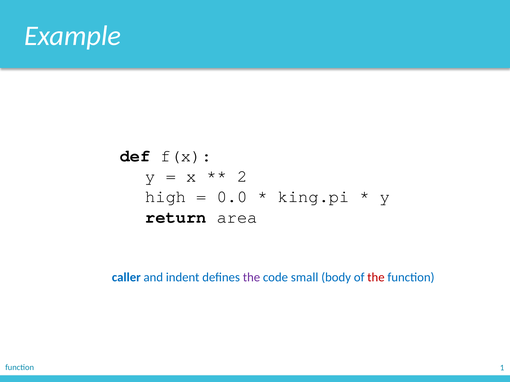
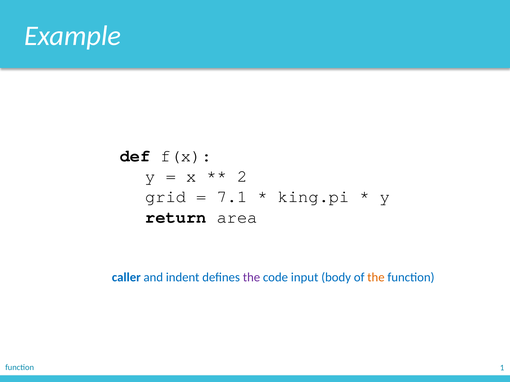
high: high -> grid
0.0: 0.0 -> 7.1
small: small -> input
the at (376, 278) colour: red -> orange
